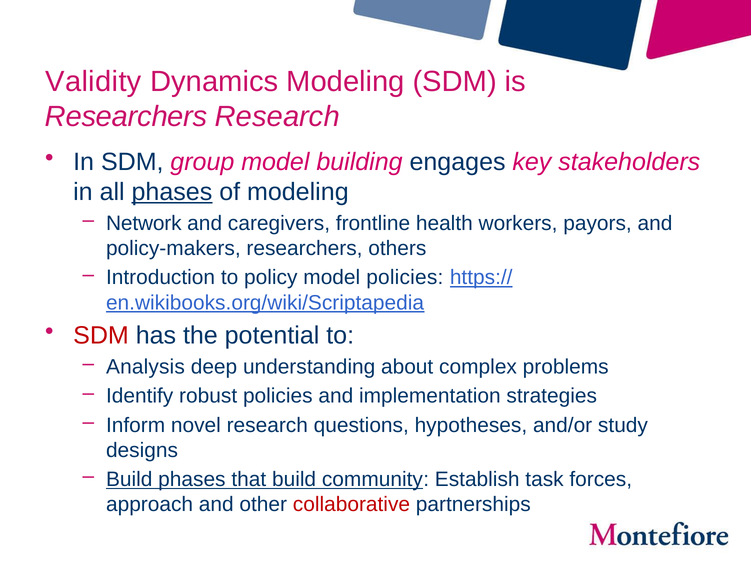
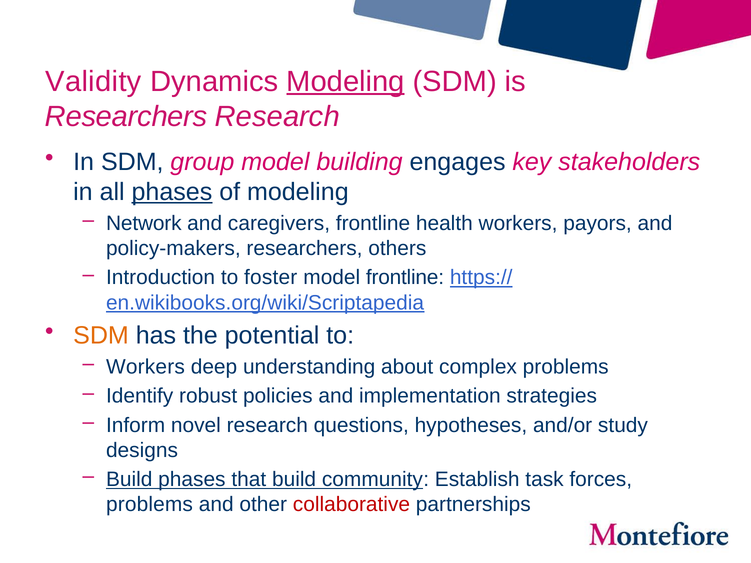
Modeling at (345, 81) underline: none -> present
policy: policy -> foster
model policies: policies -> frontline
SDM at (101, 336) colour: red -> orange
Analysis at (145, 367): Analysis -> Workers
approach at (150, 505): approach -> problems
